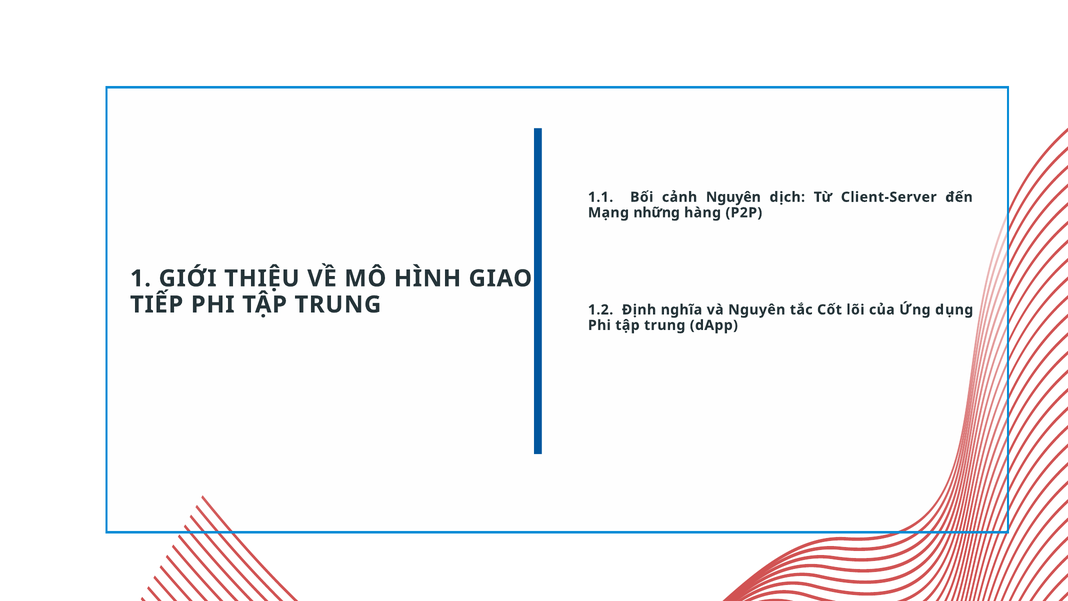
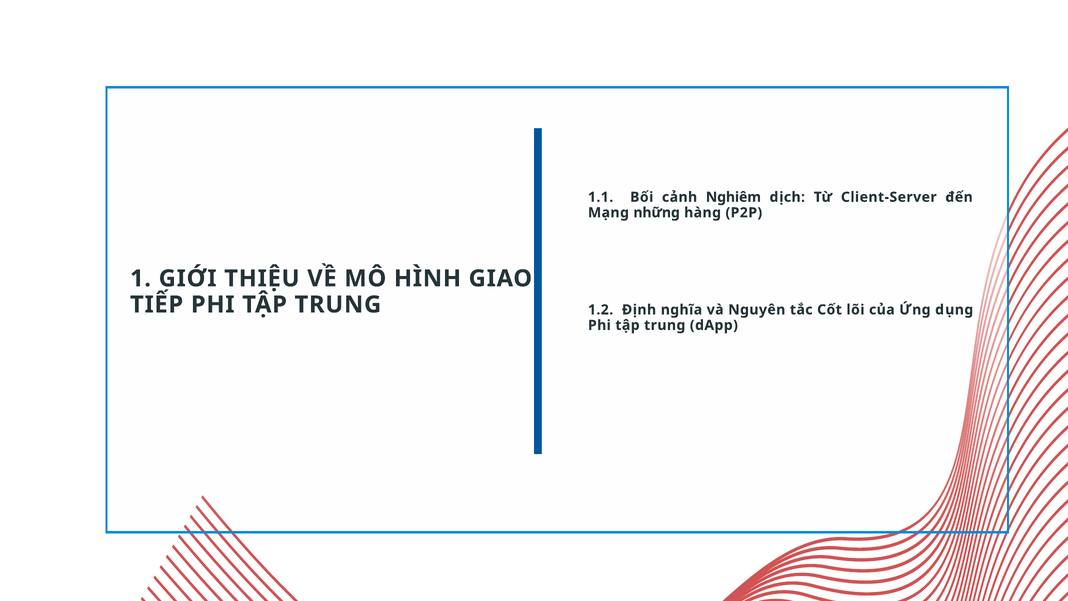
cảnh Nguyên: Nguyên -> Nghiêm
